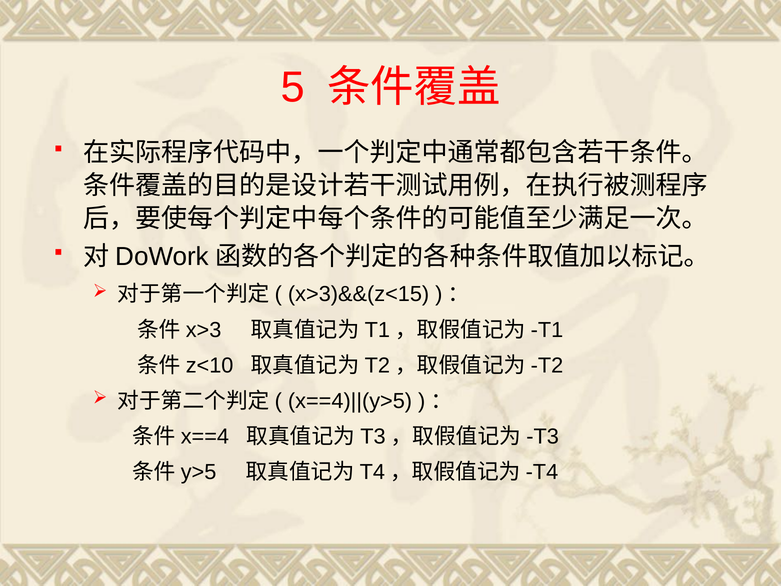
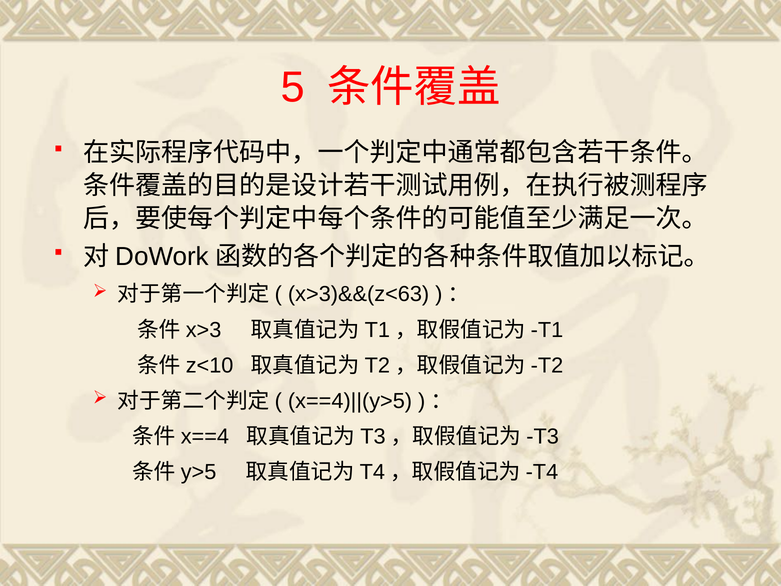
x>3)&&(z<15: x>3)&&(z<15 -> x>3)&&(z<63
